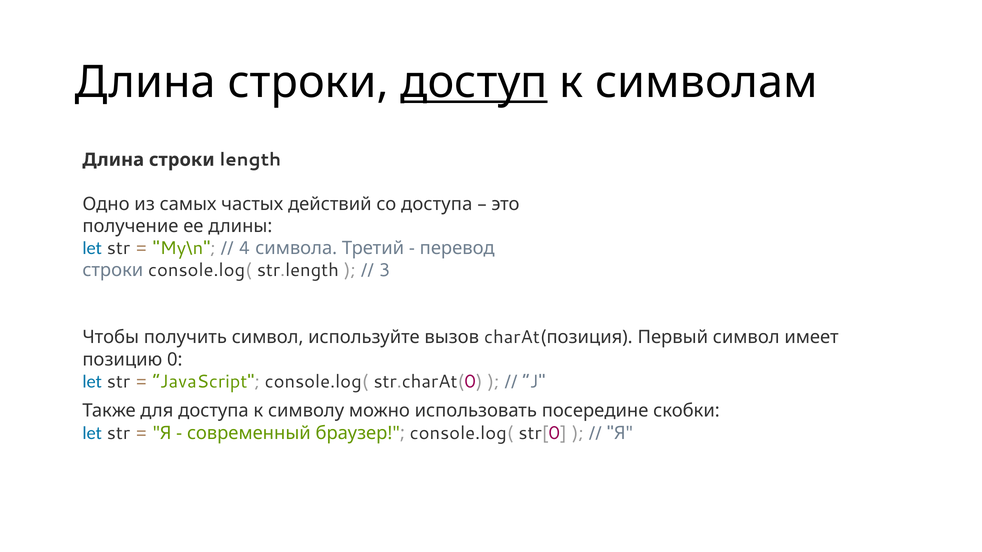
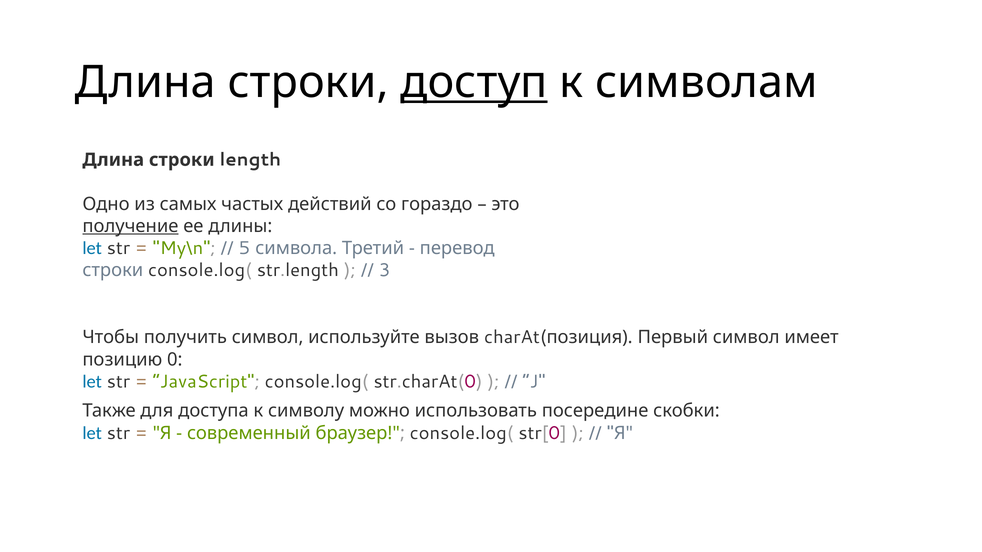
со доступа: доступа -> гораздо
получение underline: none -> present
4: 4 -> 5
